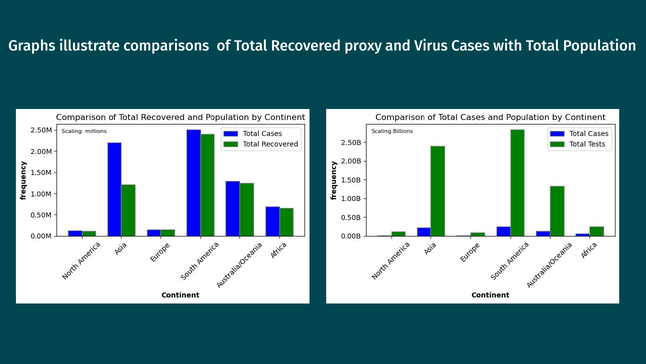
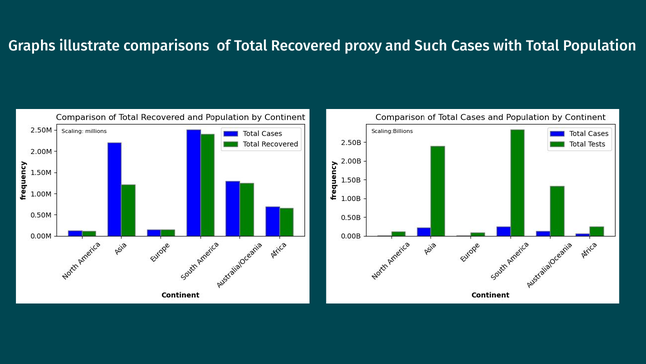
Virus: Virus -> Such
